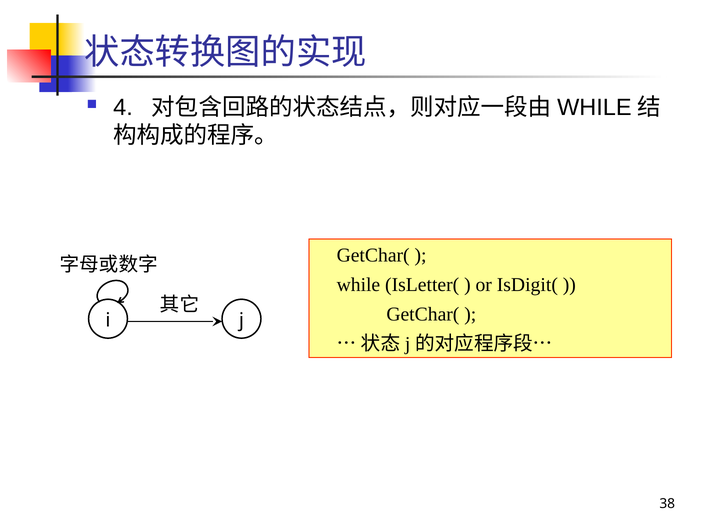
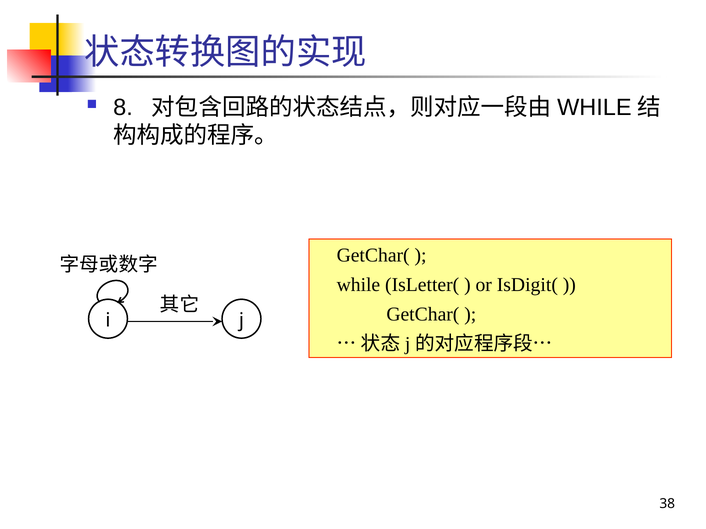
4: 4 -> 8
